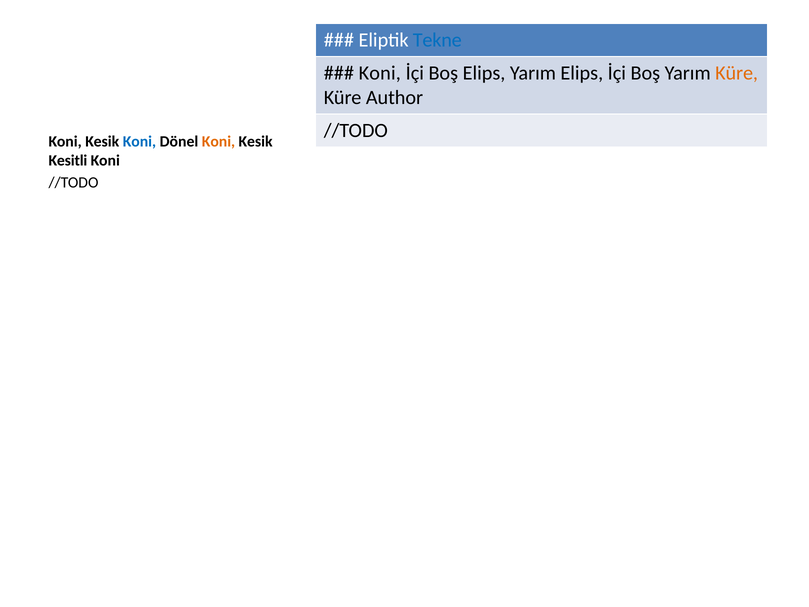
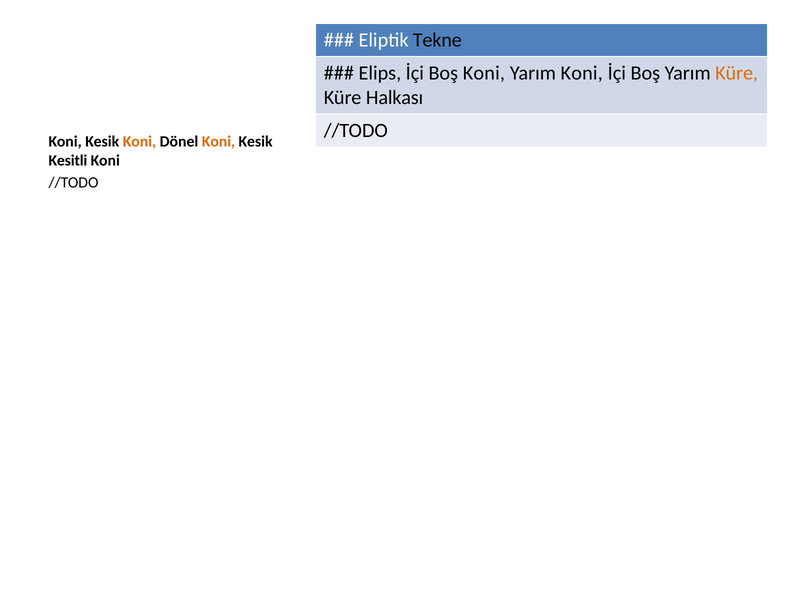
Tekne colour: blue -> black
Koni at (380, 73): Koni -> Elips
Boş Elips: Elips -> Koni
Yarım Elips: Elips -> Koni
Author: Author -> Halkası
Koni at (139, 142) colour: blue -> orange
